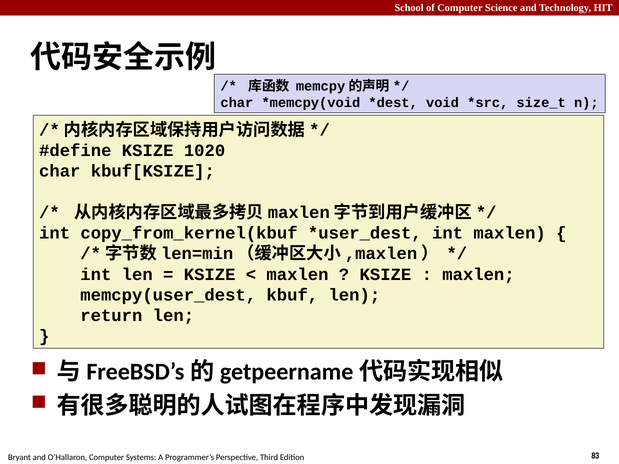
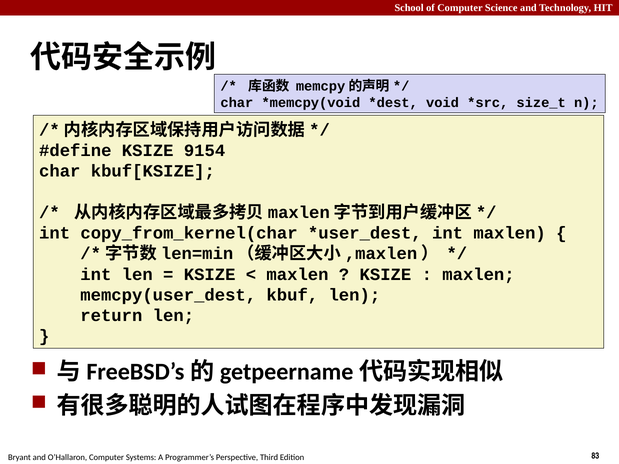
1020: 1020 -> 9154
copy_from_kernel(kbuf: copy_from_kernel(kbuf -> copy_from_kernel(char
